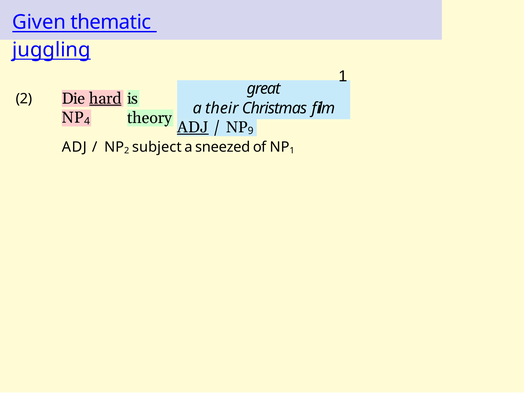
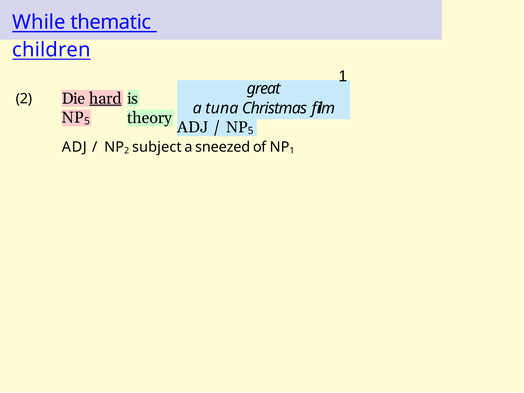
Given: Given -> While
juggling: juggling -> children
their: their -> tuna
4 at (87, 121): 4 -> 5
ADJ at (193, 127) underline: present -> none
9 at (251, 131): 9 -> 5
